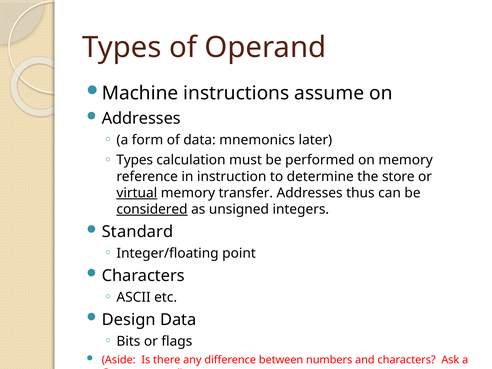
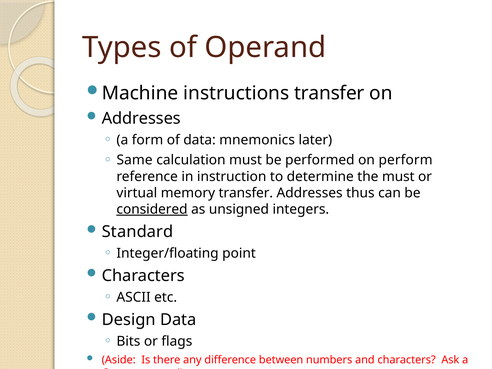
instructions assume: assume -> transfer
Types at (135, 160): Types -> Same
on memory: memory -> perform
the store: store -> must
virtual underline: present -> none
